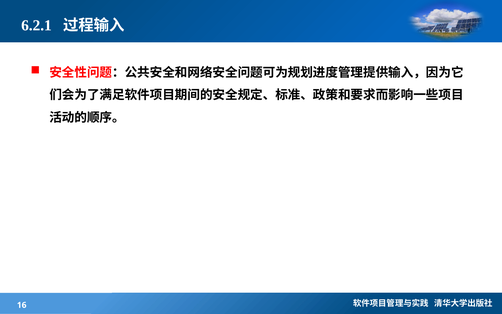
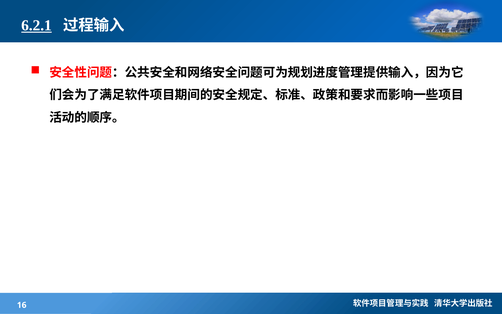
6.2.1 underline: none -> present
